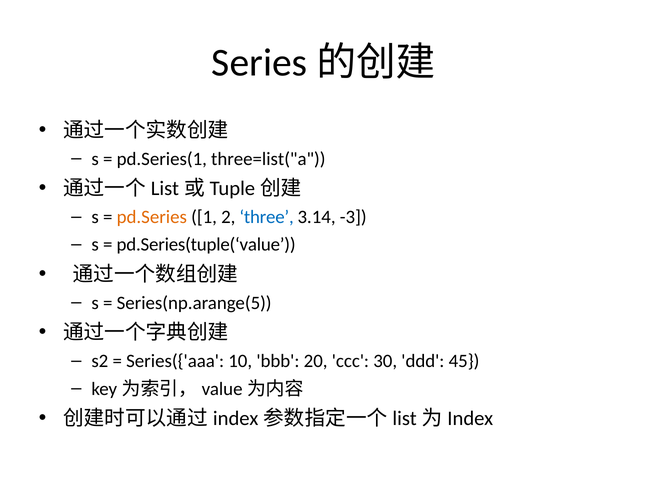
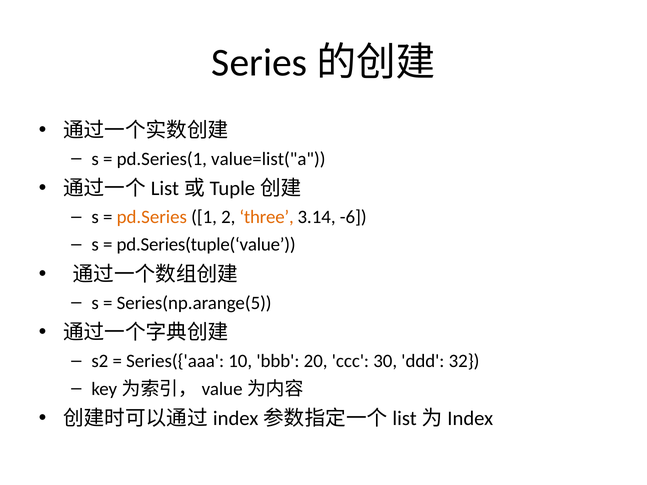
three=list("a: three=list("a -> value=list("a
three colour: blue -> orange
-3: -3 -> -6
45: 45 -> 32
